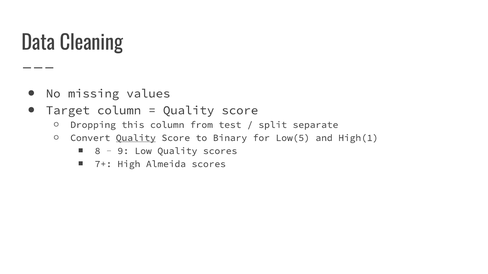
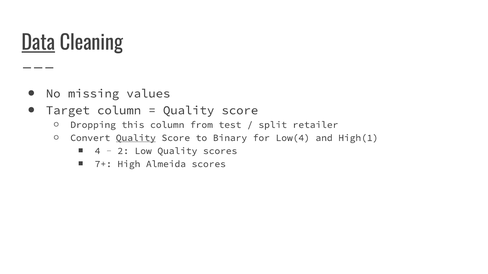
Data underline: none -> present
separate: separate -> retailer
Low(5: Low(5 -> Low(4
8: 8 -> 4
9: 9 -> 2
